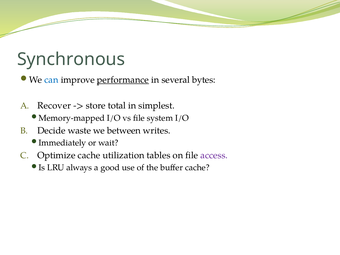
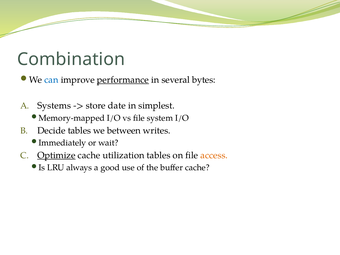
Synchronous: Synchronous -> Combination
Recover: Recover -> Systems
total: total -> date
Decide waste: waste -> tables
Optimize underline: none -> present
access colour: purple -> orange
